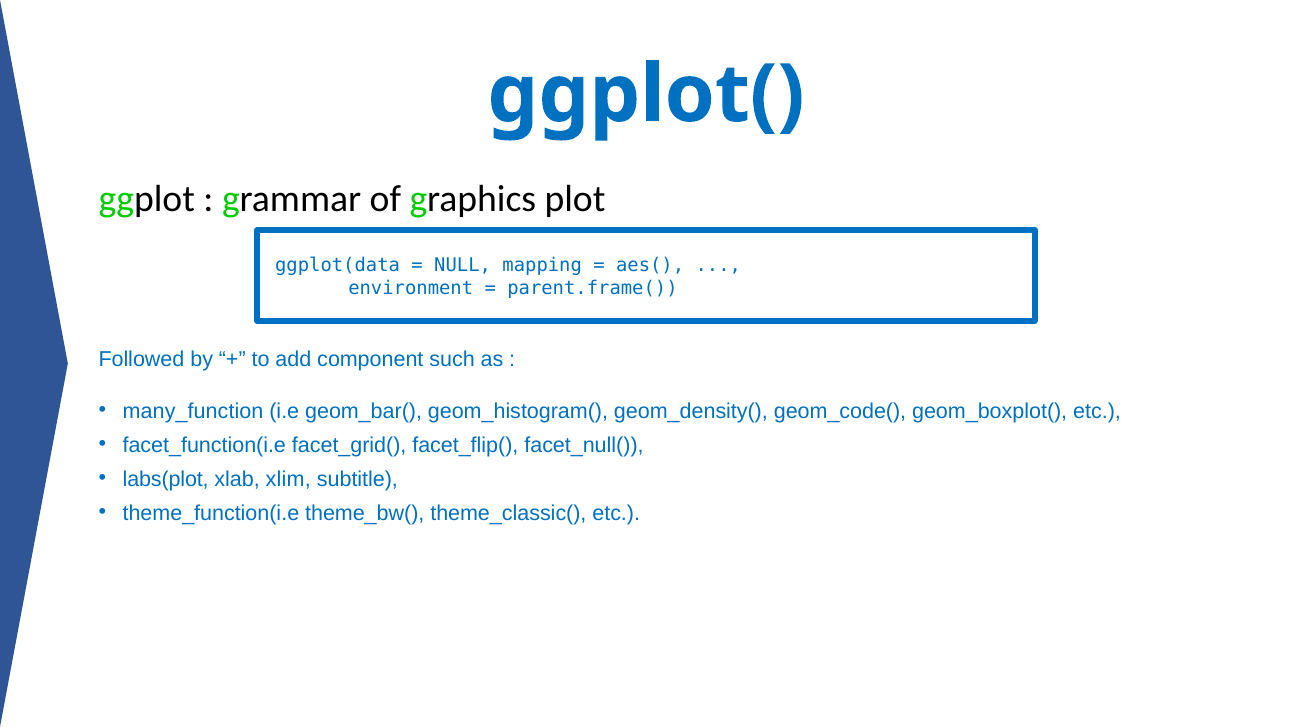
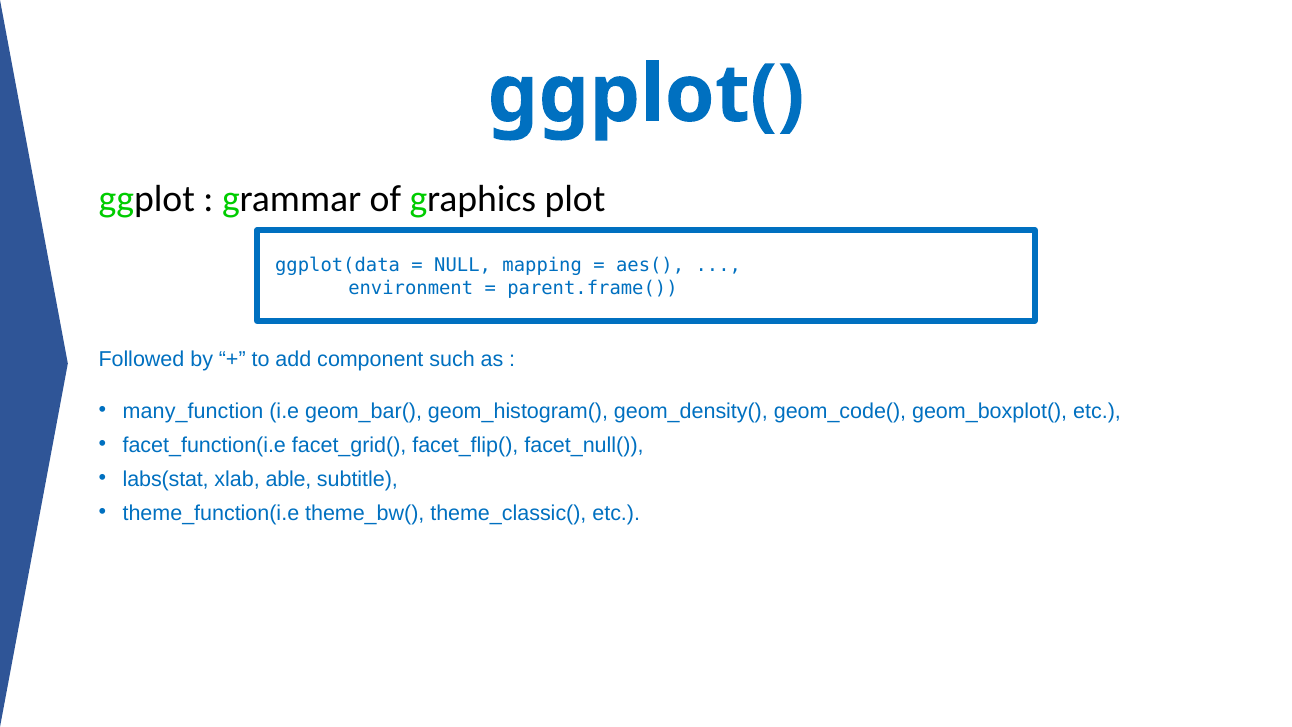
labs(plot: labs(plot -> labs(stat
xlim: xlim -> able
